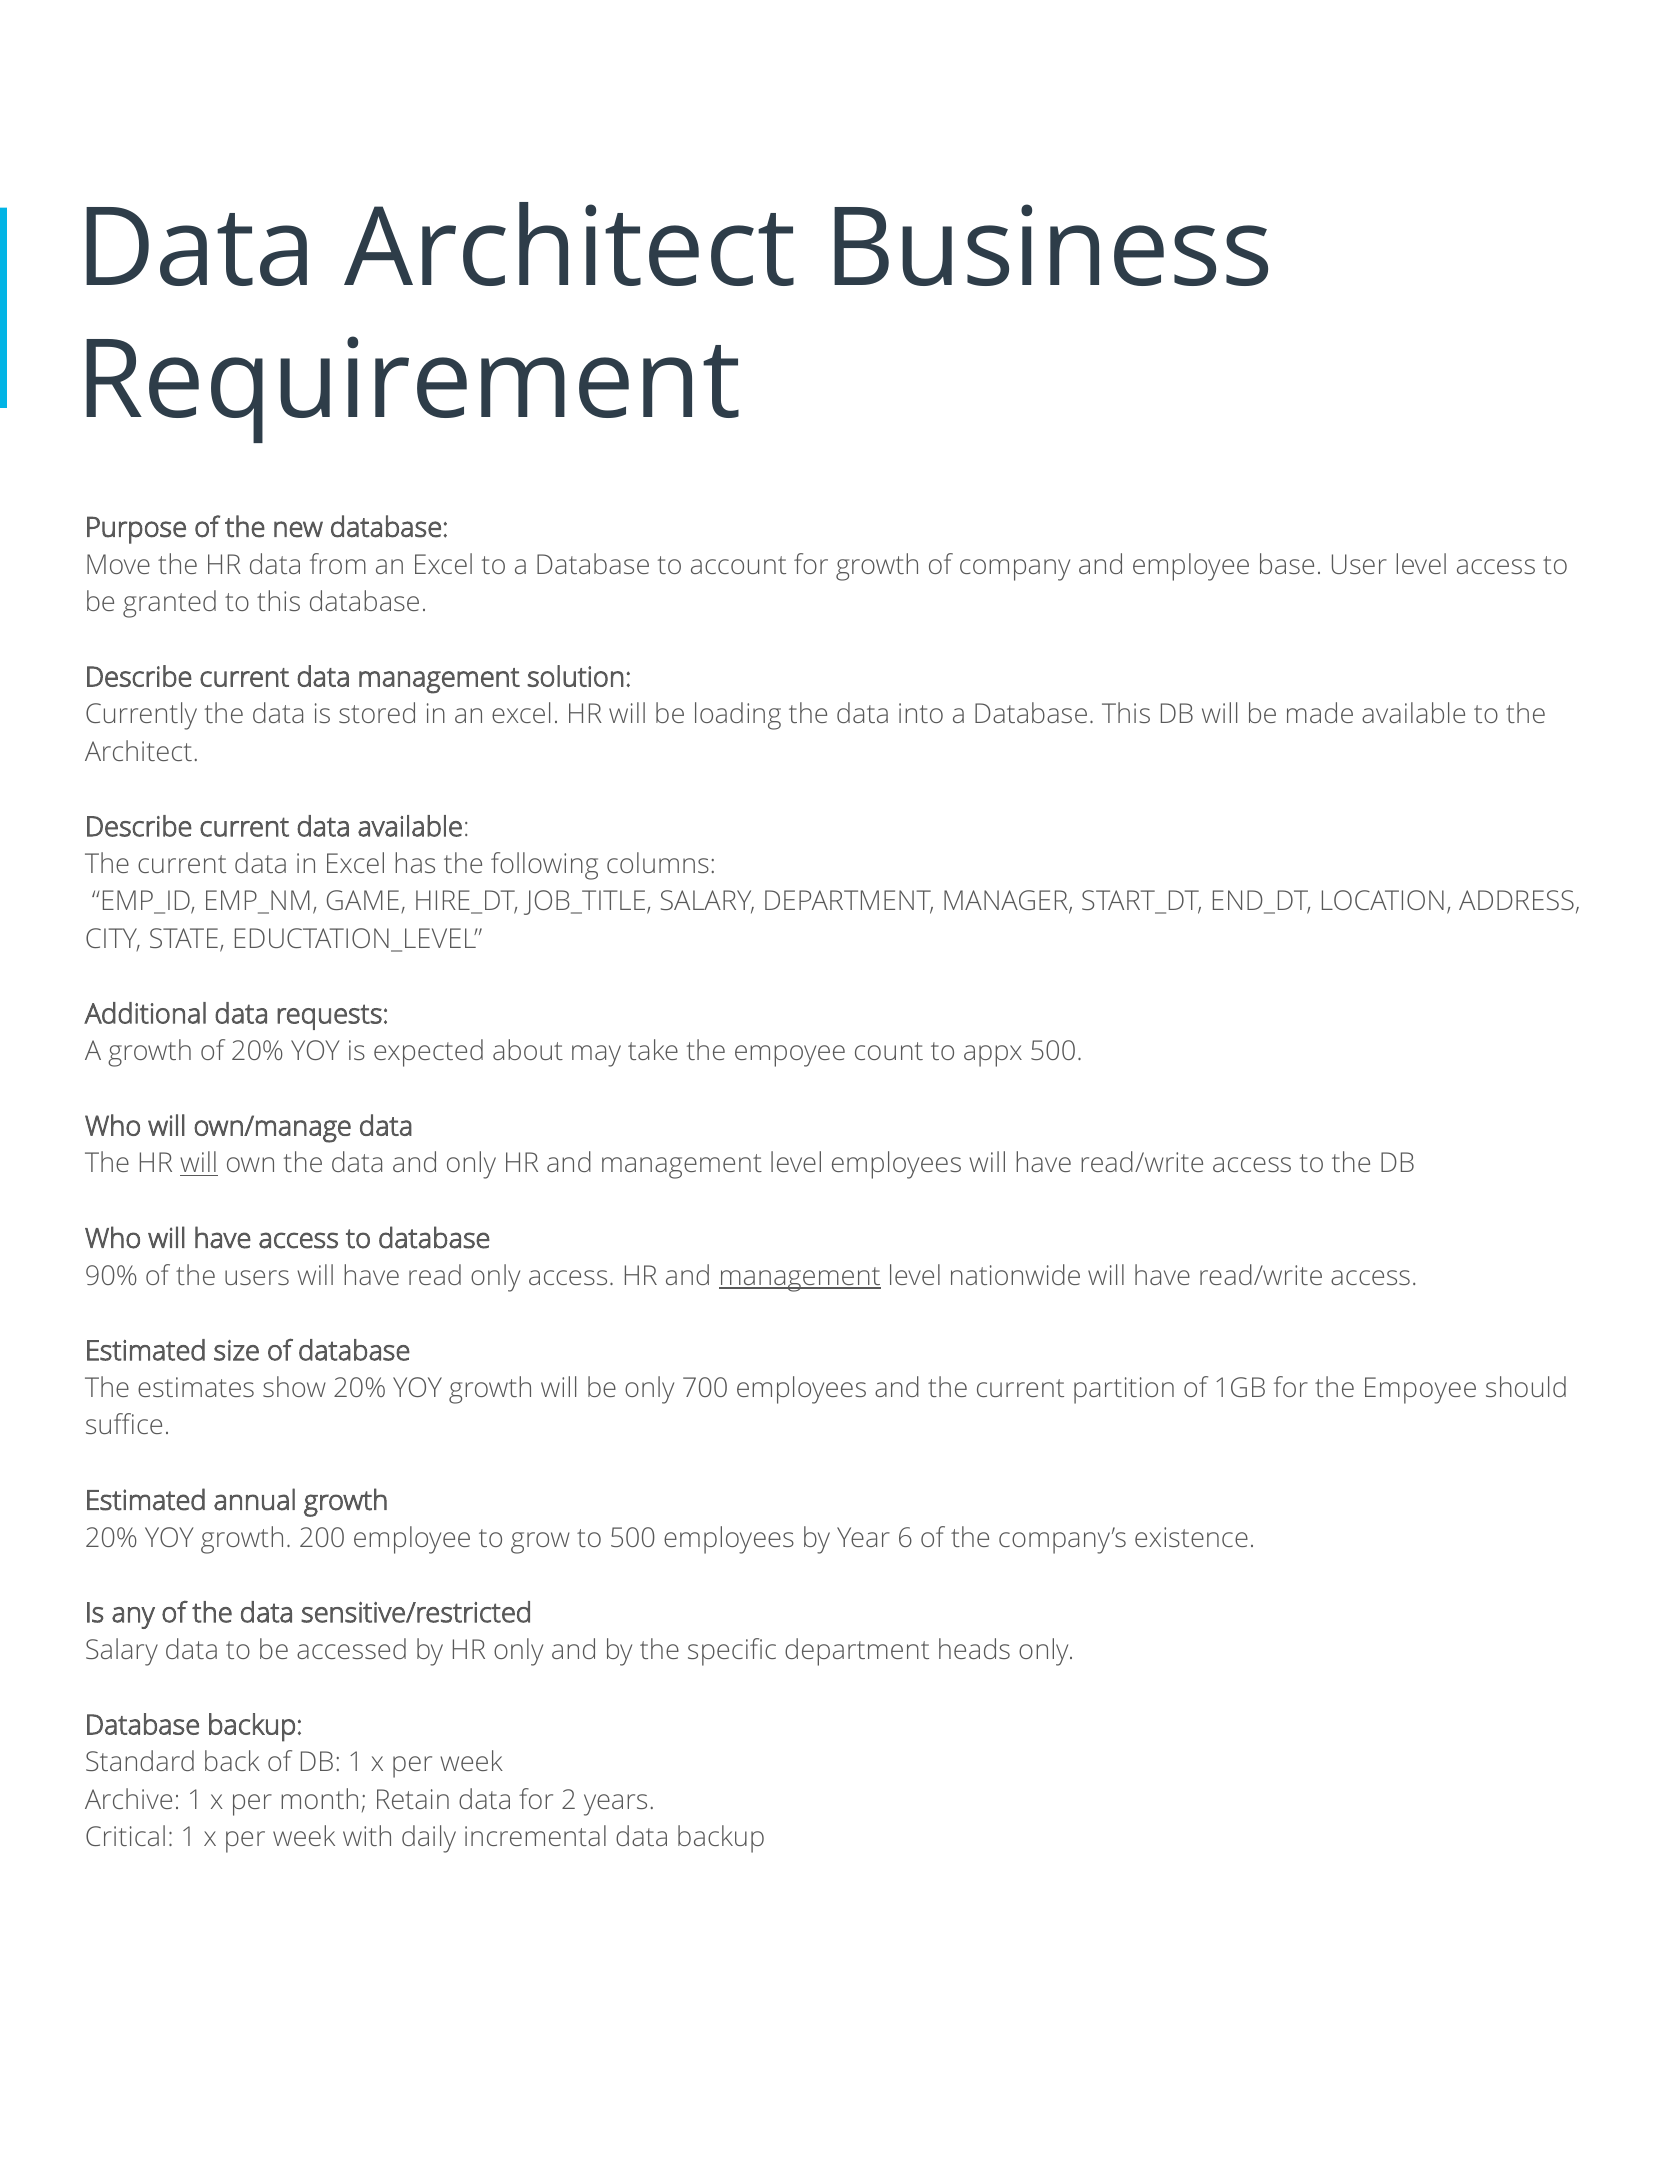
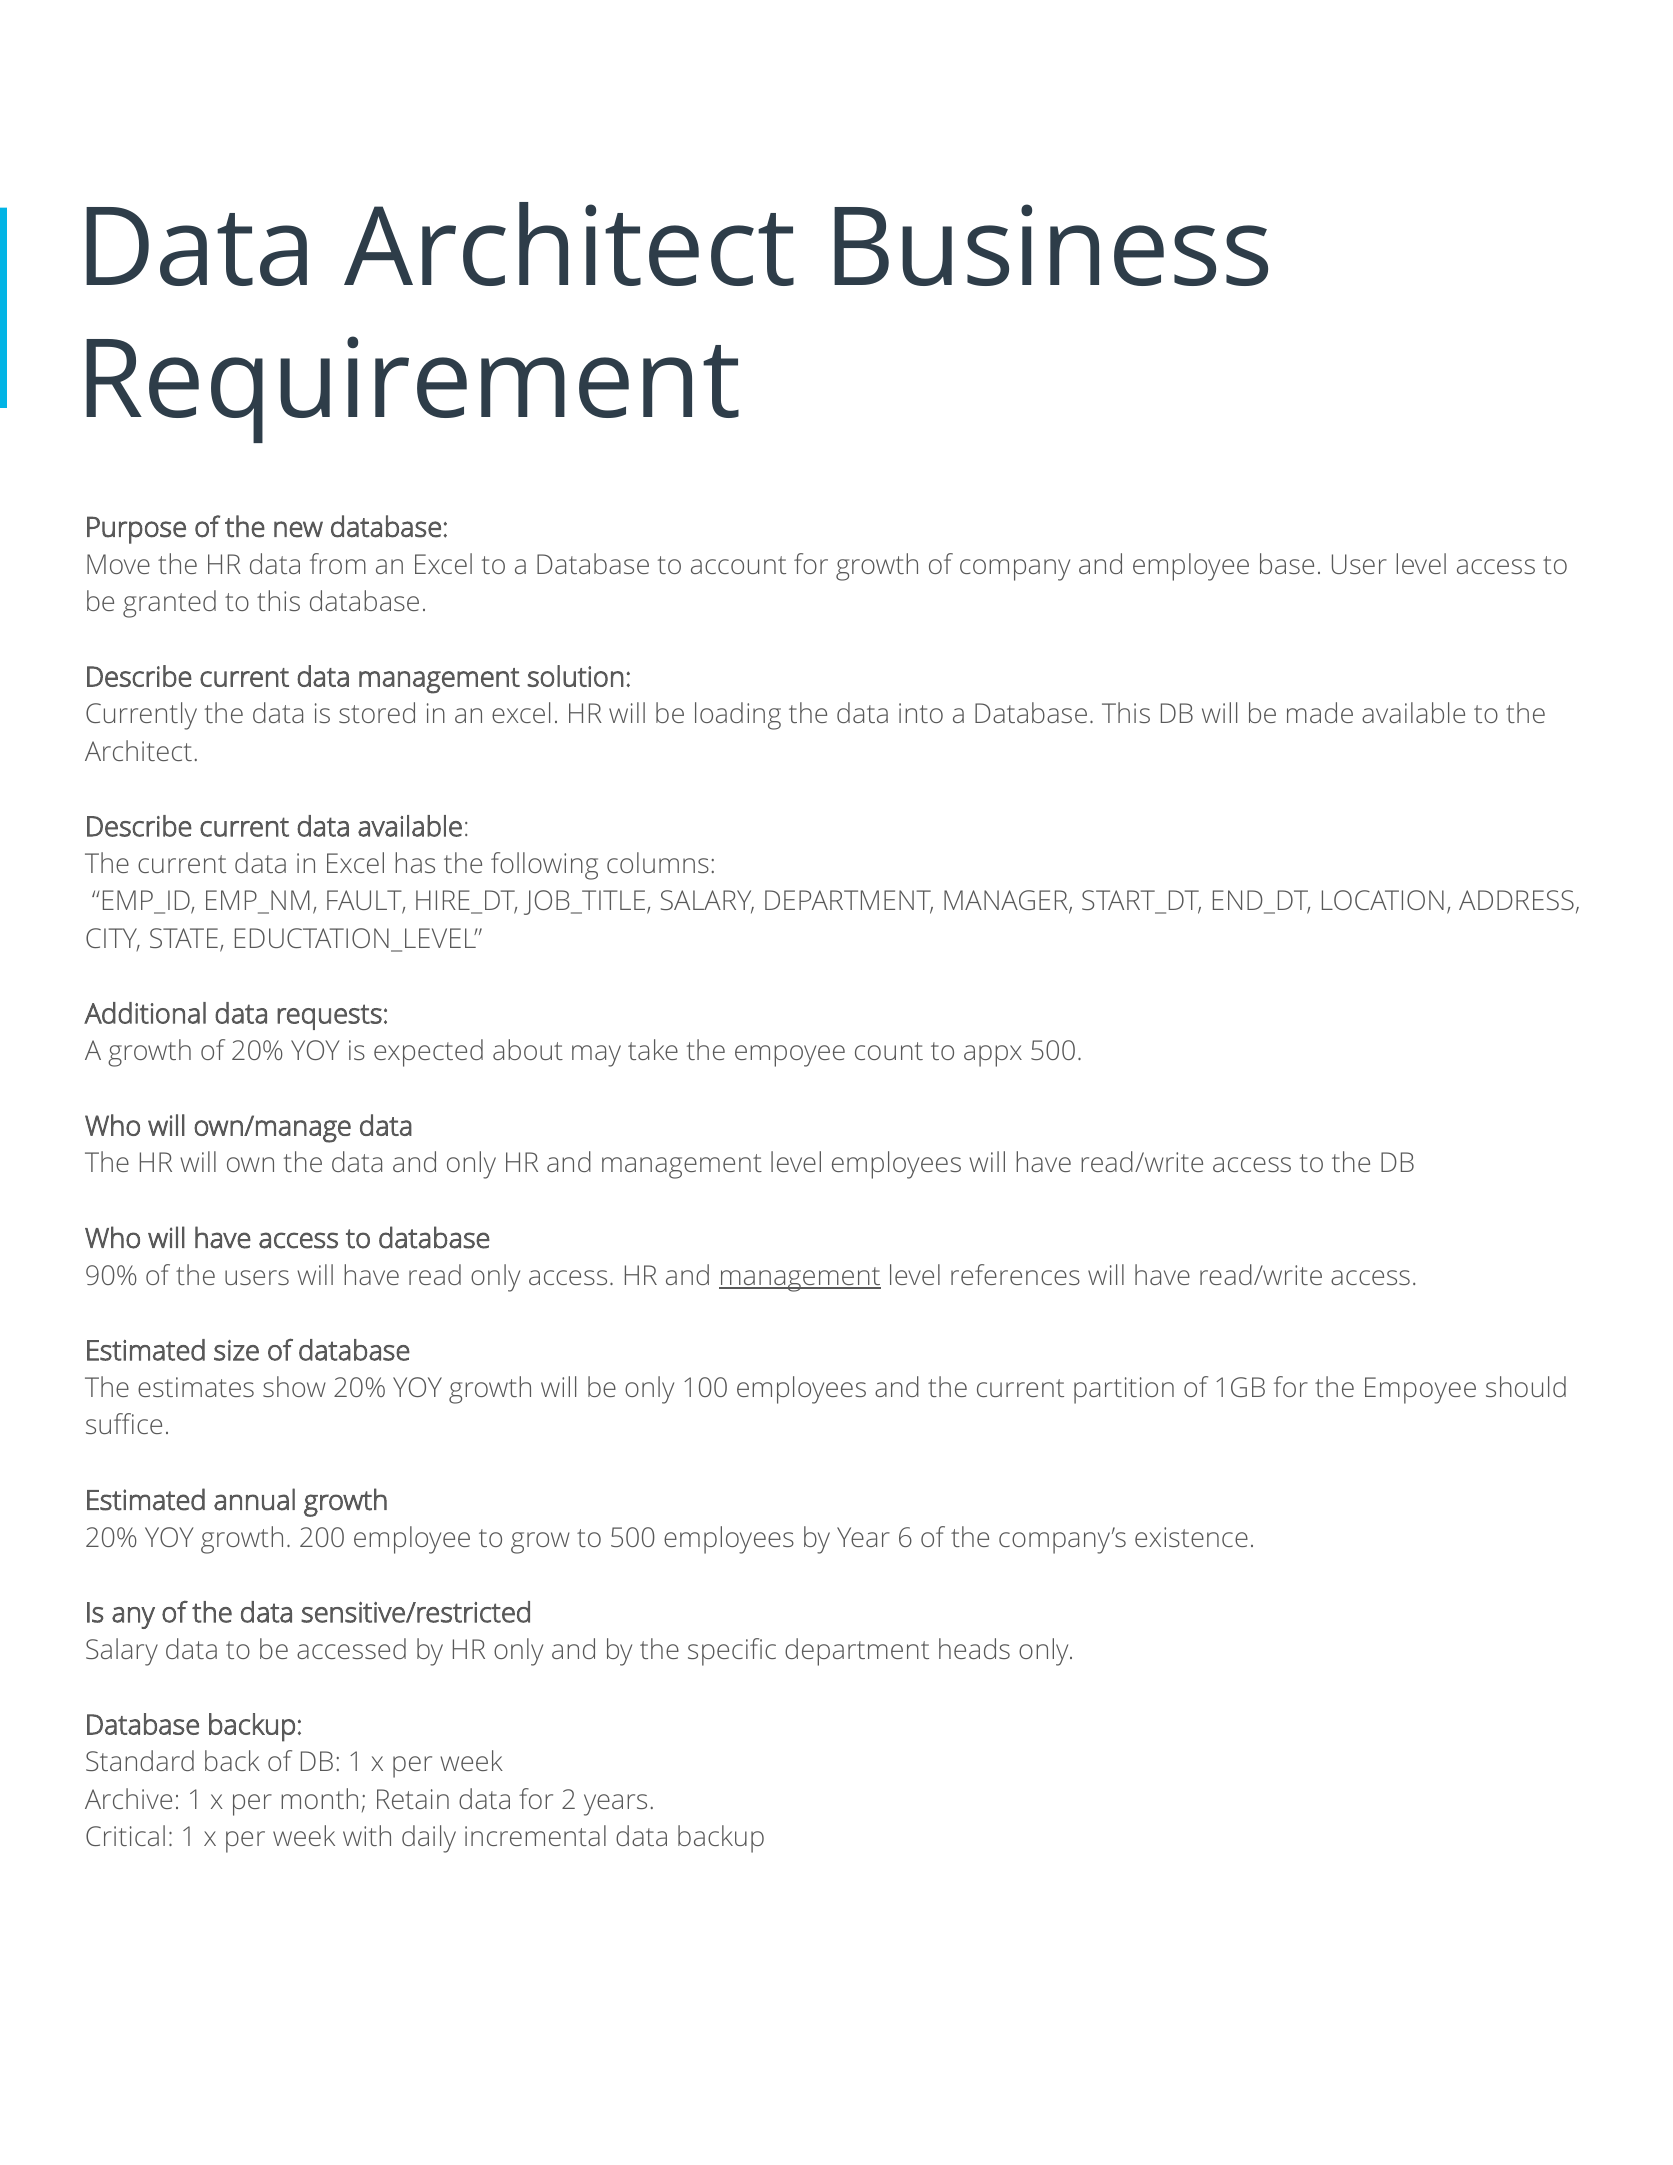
GAME: GAME -> FAULT
will at (199, 1164) underline: present -> none
nationwide: nationwide -> references
700: 700 -> 100
